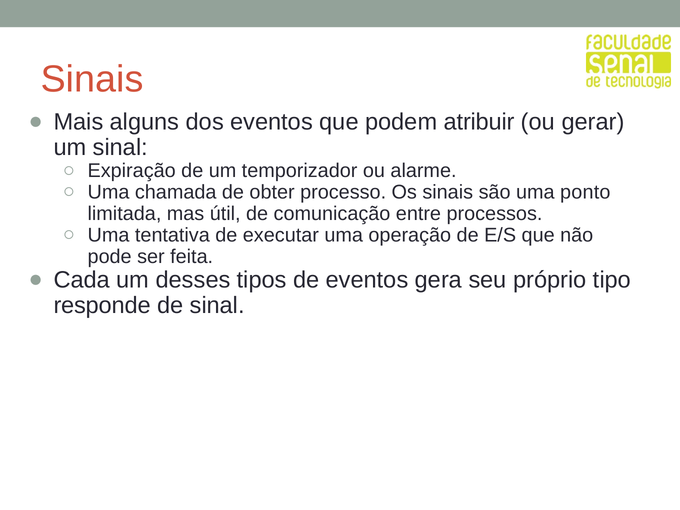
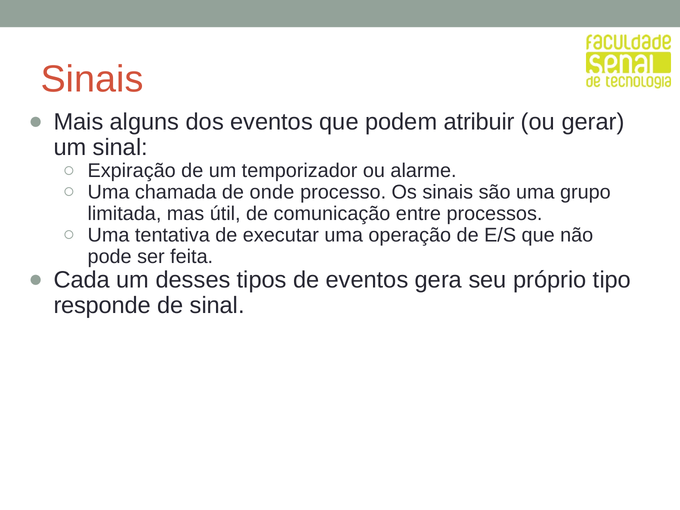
obter: obter -> onde
ponto: ponto -> grupo
